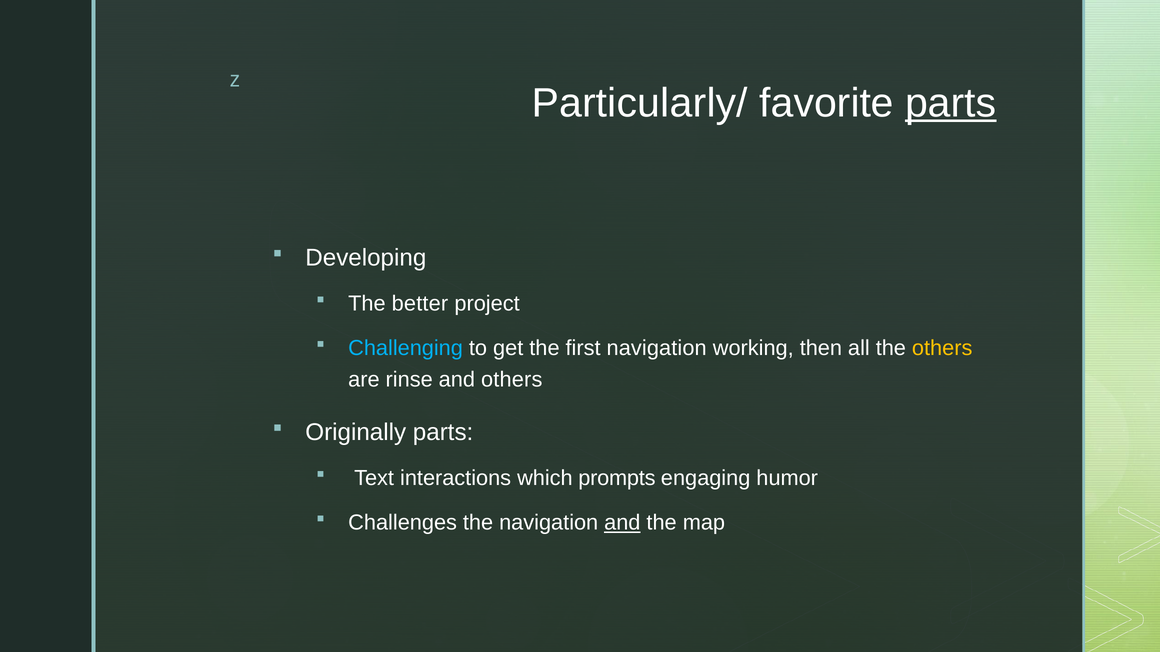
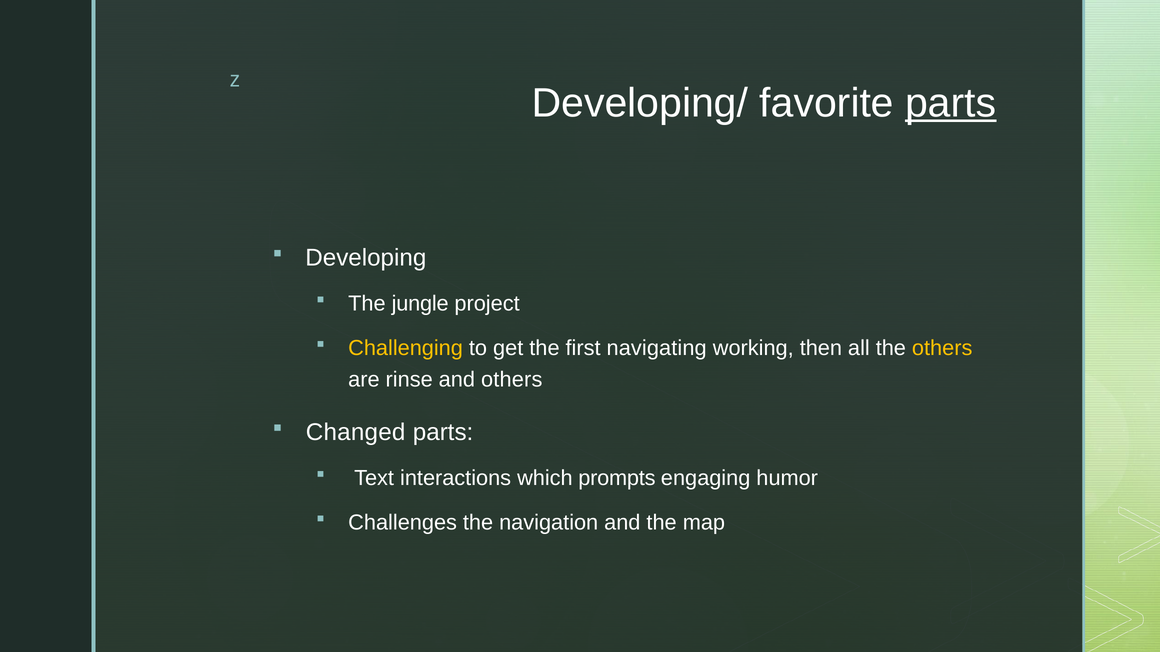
Particularly/: Particularly/ -> Developing/
better: better -> jungle
Challenging colour: light blue -> yellow
first navigation: navigation -> navigating
Originally: Originally -> Changed
and at (622, 523) underline: present -> none
